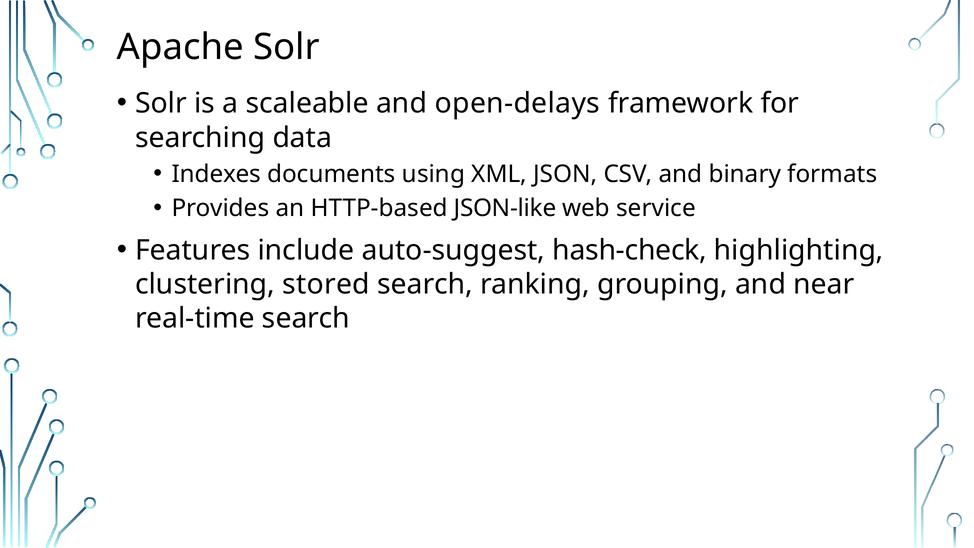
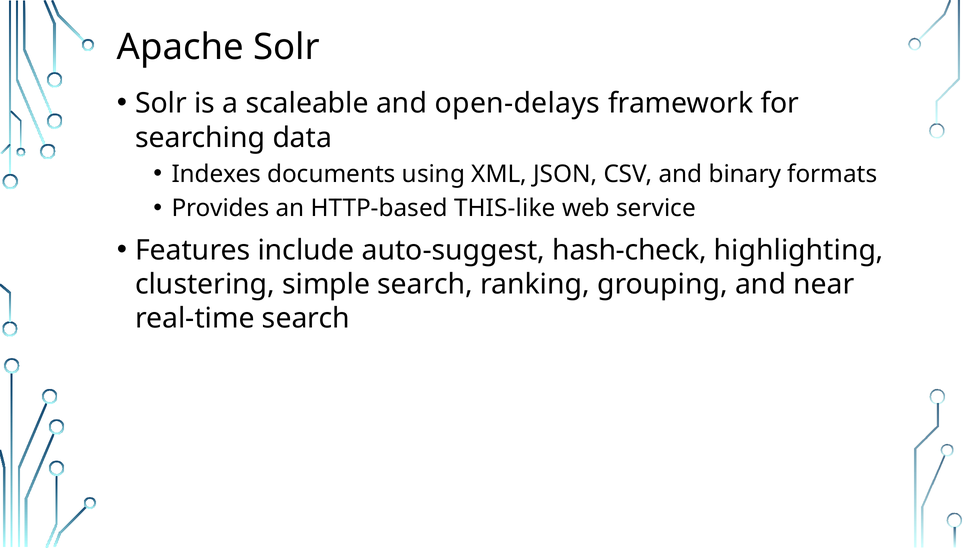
JSON-like: JSON-like -> THIS-like
stored: stored -> simple
